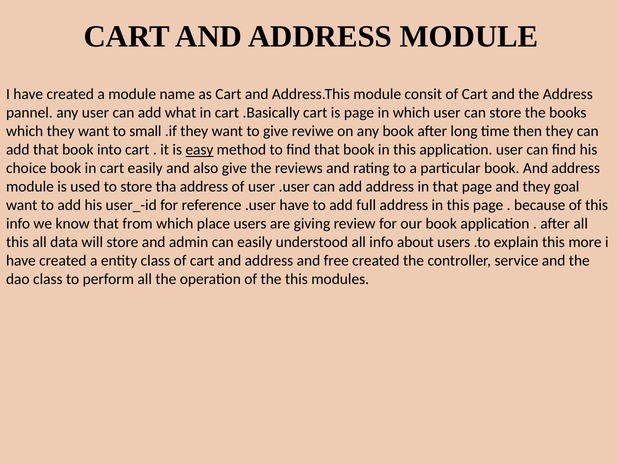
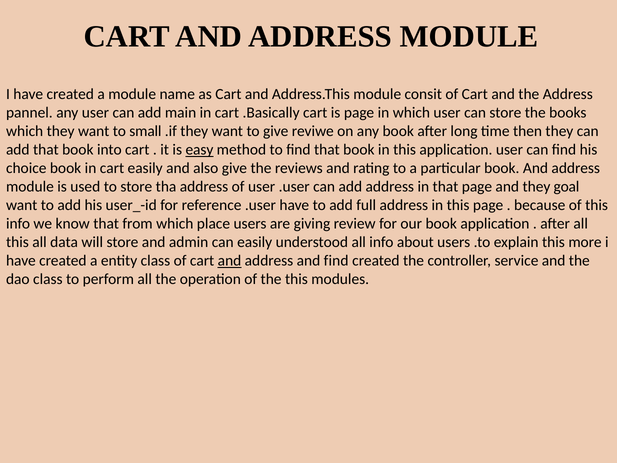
what: what -> main
and at (230, 261) underline: none -> present
and free: free -> find
